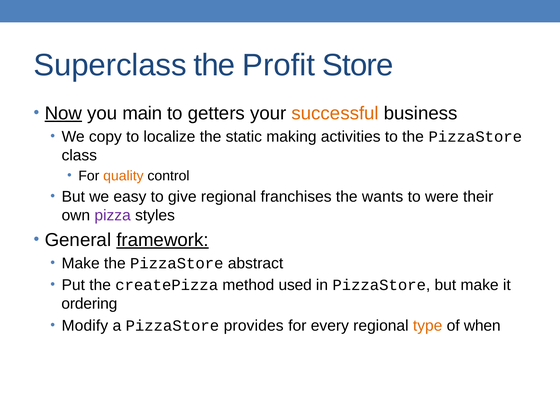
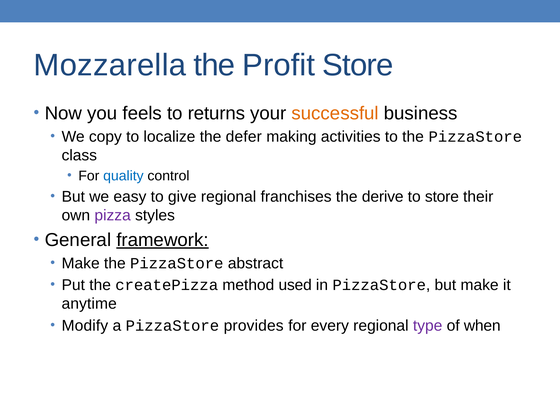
Superclass: Superclass -> Mozzarella
Now underline: present -> none
main: main -> feels
getters: getters -> returns
static: static -> defer
quality colour: orange -> blue
wants: wants -> derive
to were: were -> store
ordering: ordering -> anytime
type colour: orange -> purple
